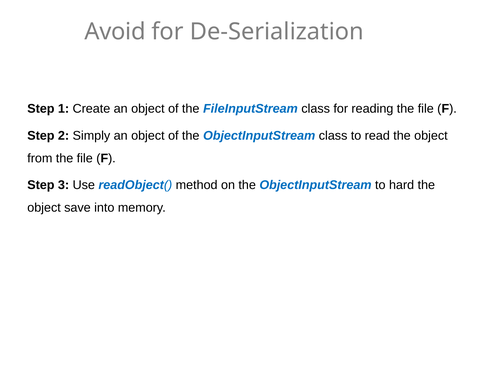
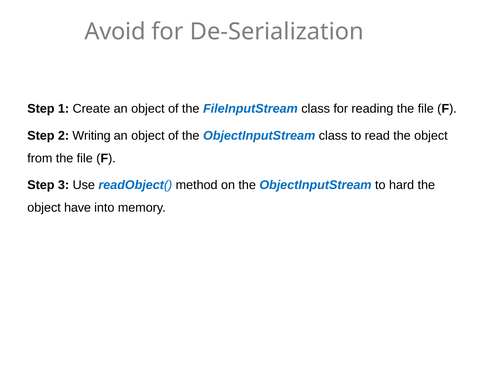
Simply: Simply -> Writing
save: save -> have
